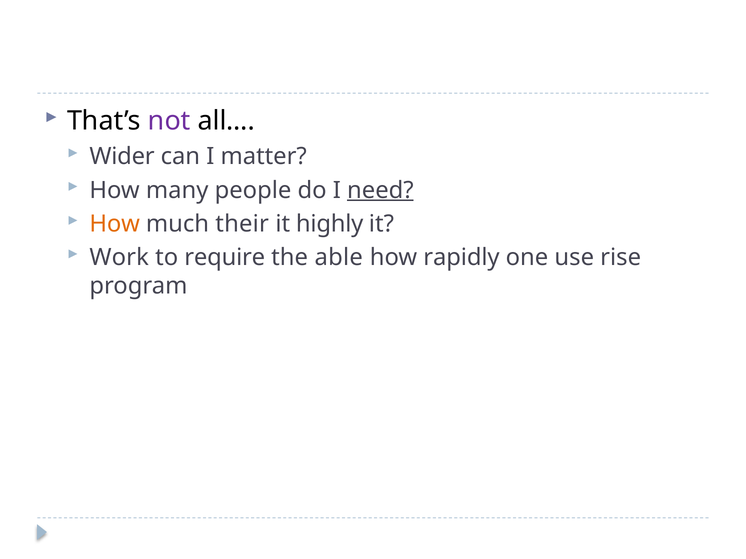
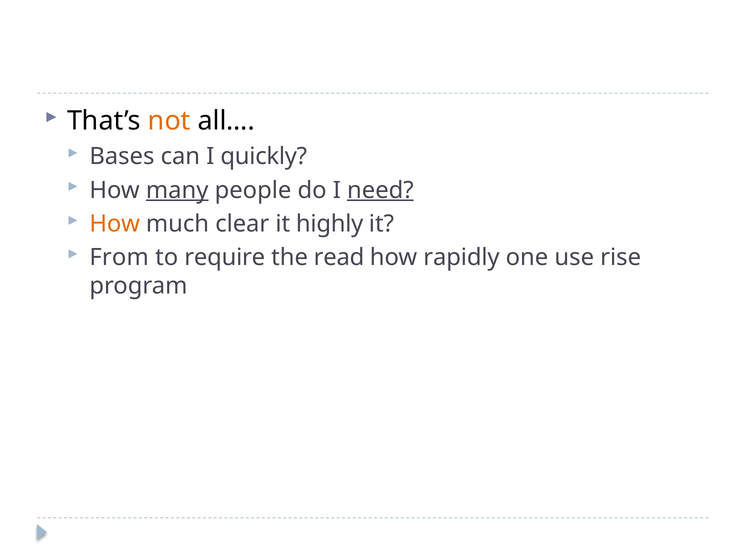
not colour: purple -> orange
Wider: Wider -> Bases
matter: matter -> quickly
many underline: none -> present
their: their -> clear
Work: Work -> From
able: able -> read
